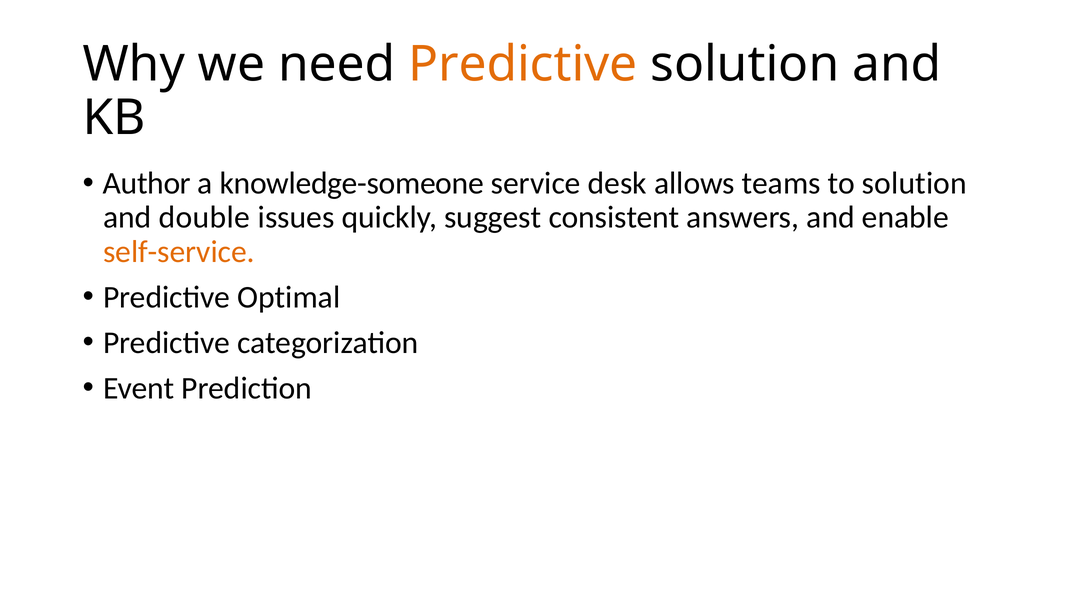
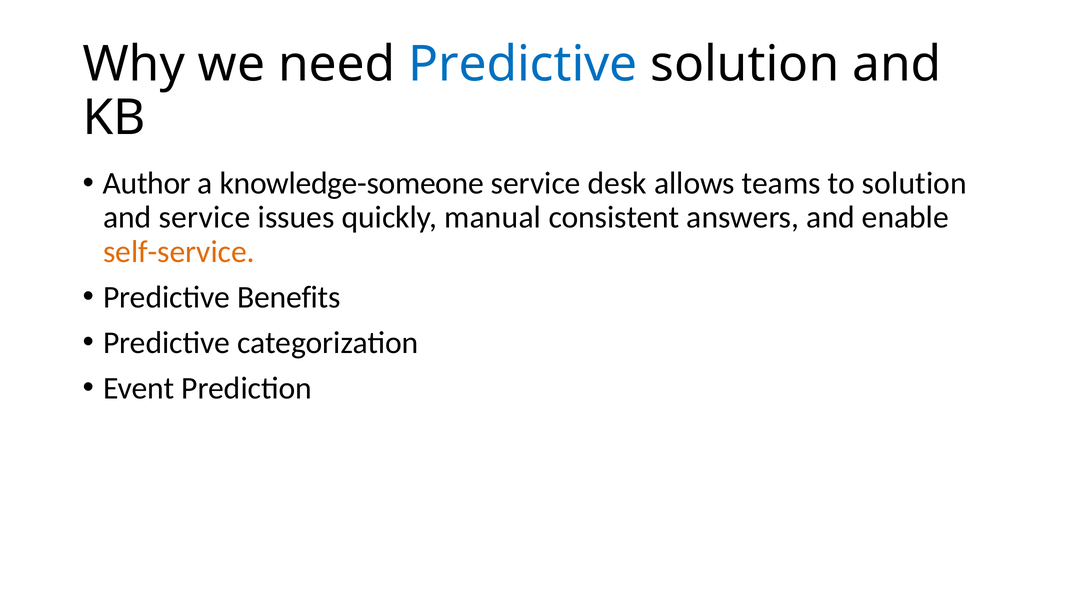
Predictive at (523, 64) colour: orange -> blue
and double: double -> service
suggest: suggest -> manual
Optimal: Optimal -> Benefits
